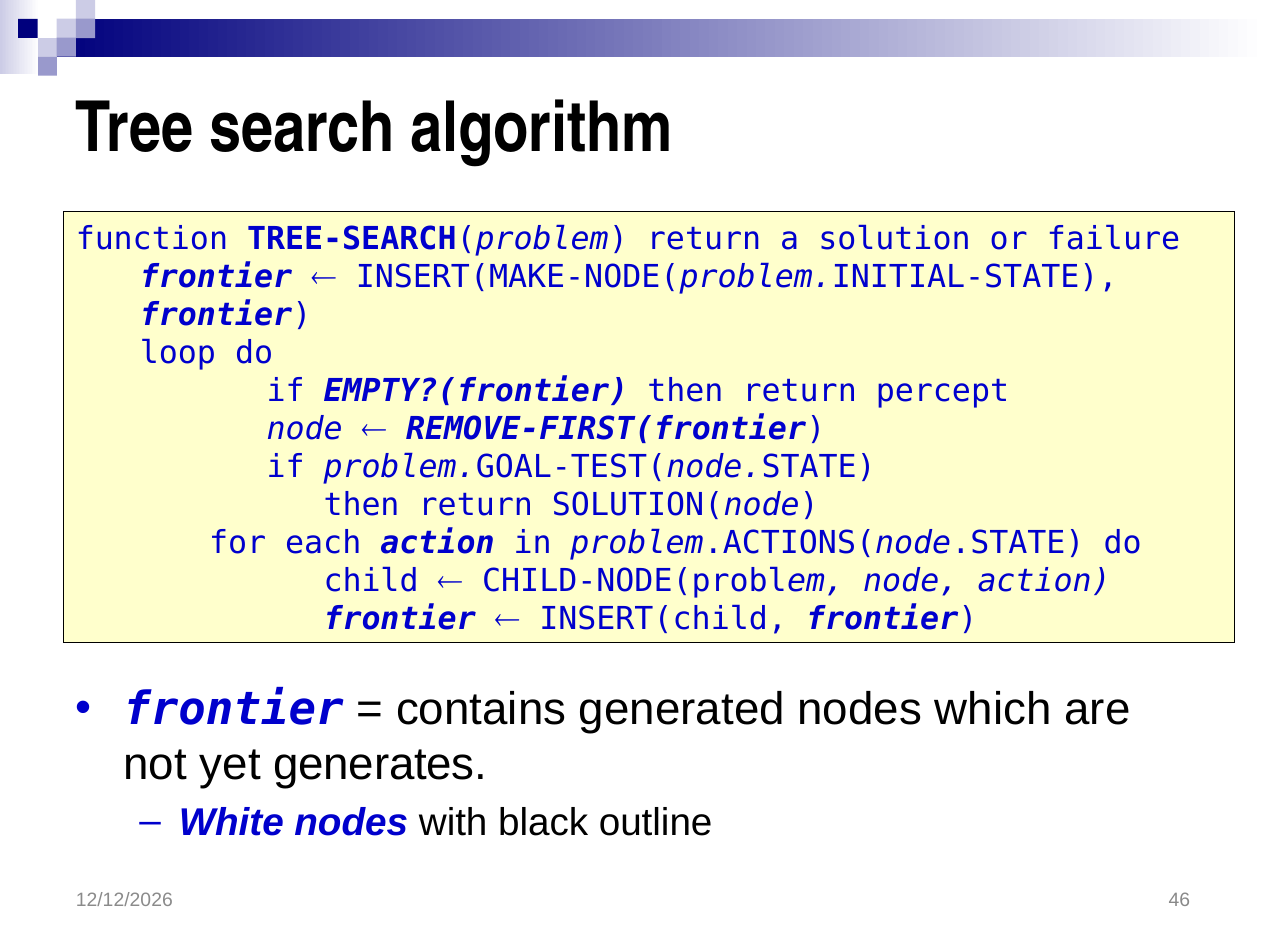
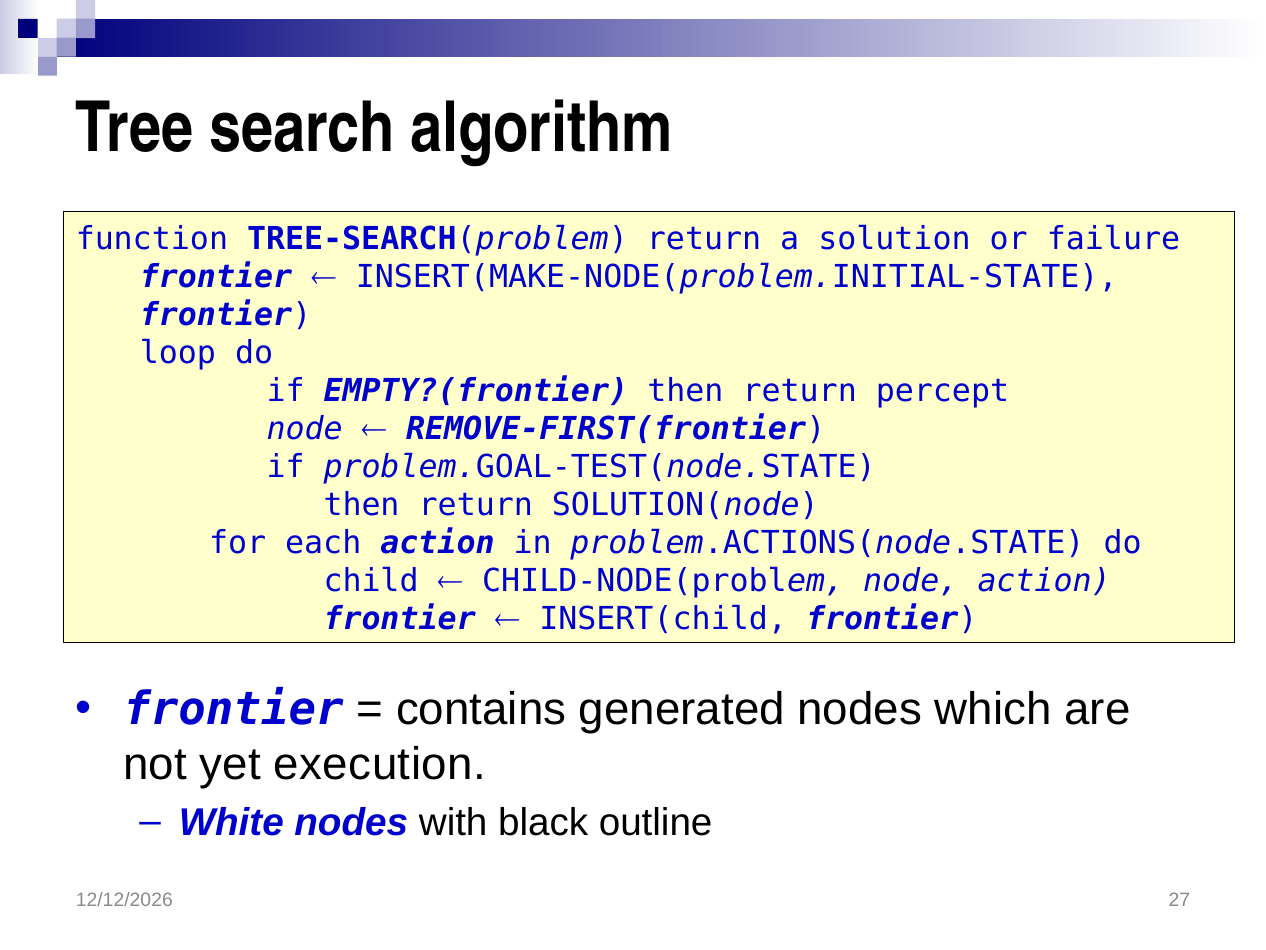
generates: generates -> execution
46: 46 -> 27
